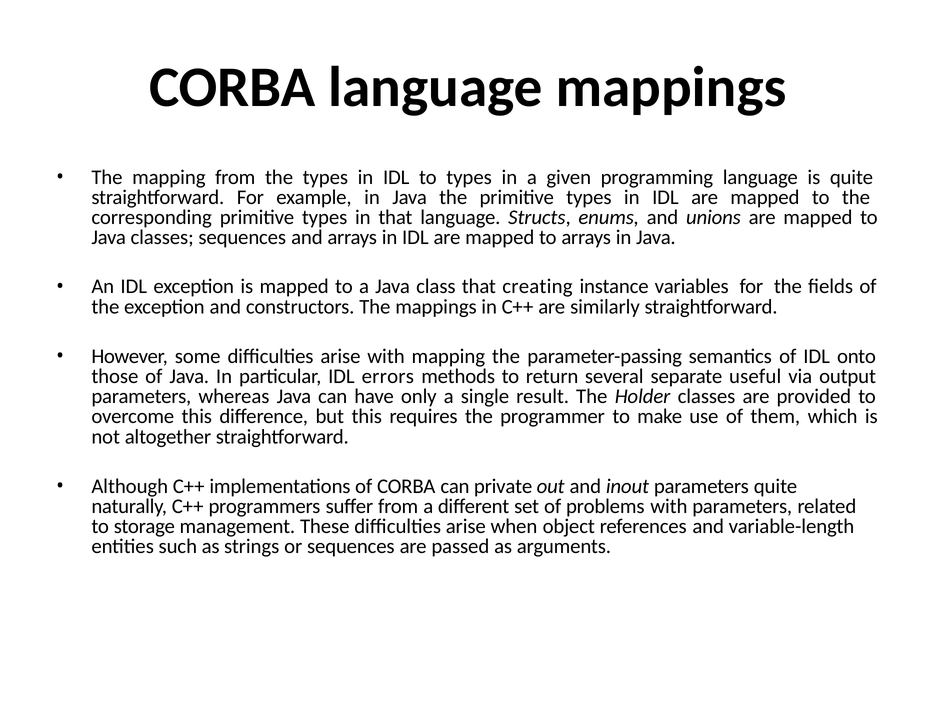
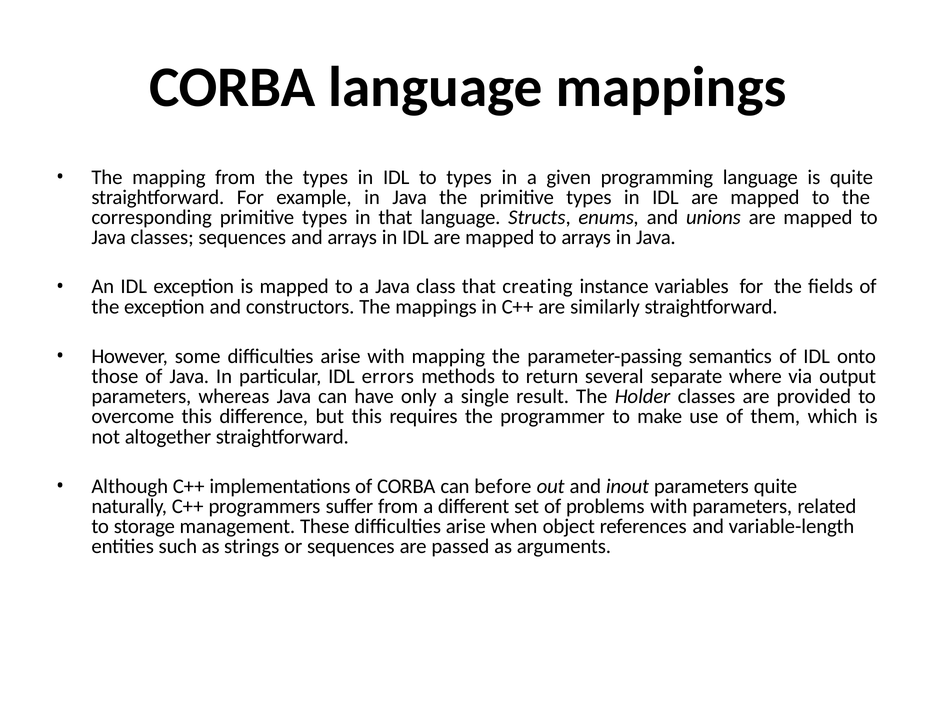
useful: useful -> where
private: private -> before
